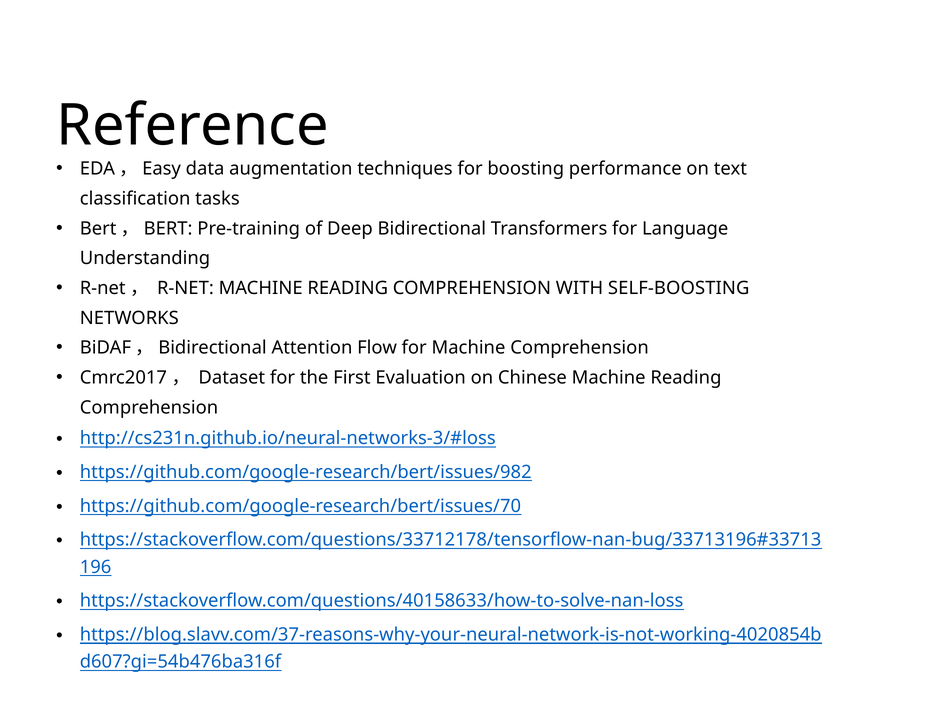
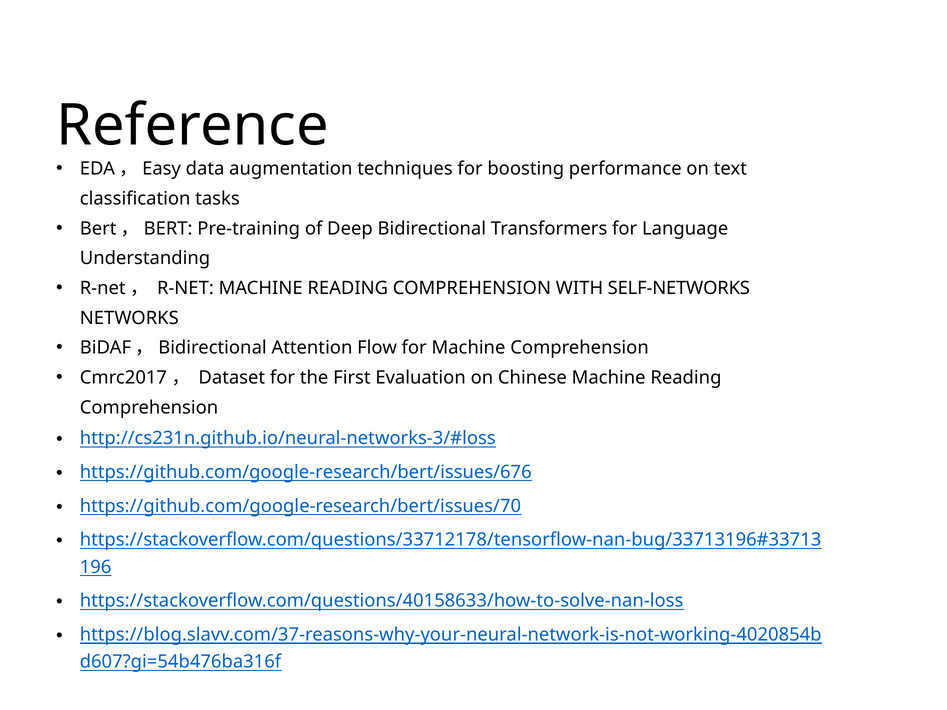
SELF-BOOSTING: SELF-BOOSTING -> SELF-NETWORKS
https://github.com/google-research/bert/issues/982: https://github.com/google-research/bert/issues/982 -> https://github.com/google-research/bert/issues/676
